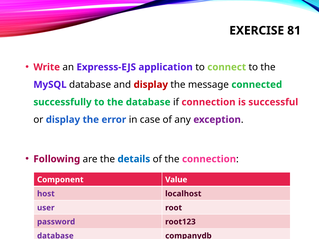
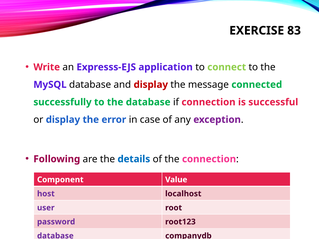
81: 81 -> 83
